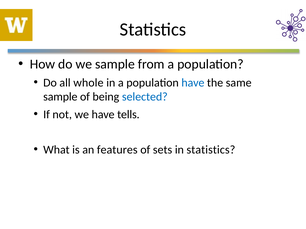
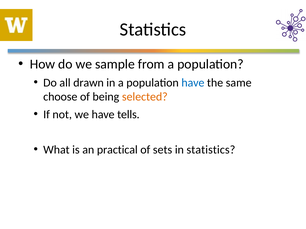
whole: whole -> drawn
sample at (60, 97): sample -> choose
selected colour: blue -> orange
features: features -> practical
